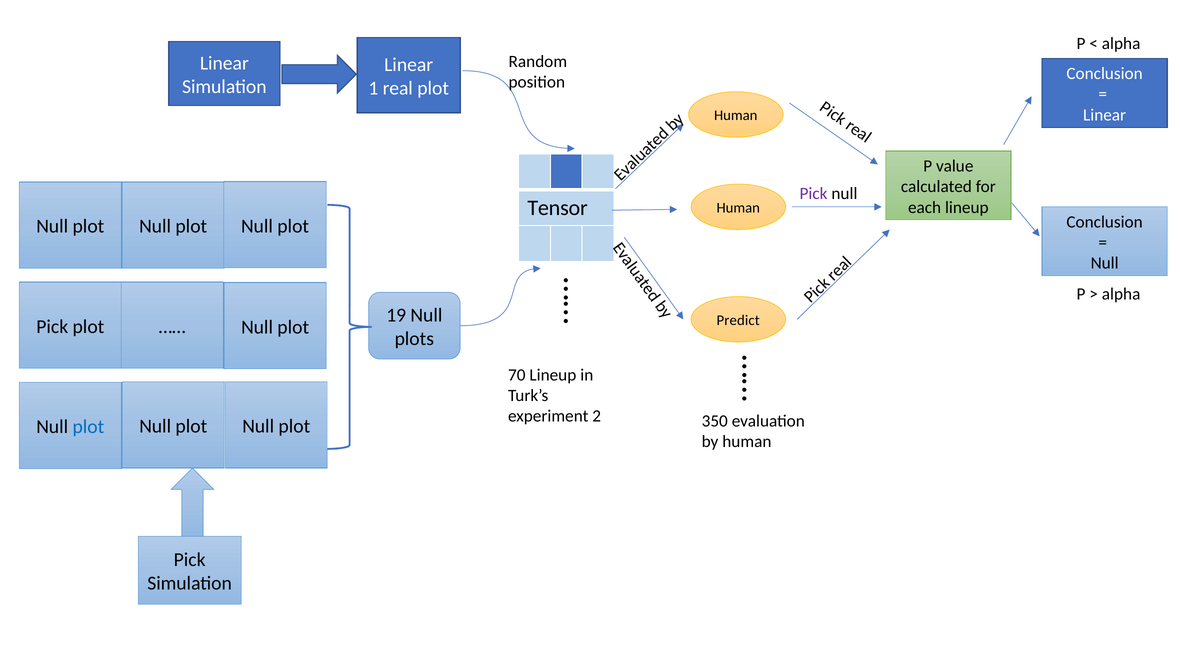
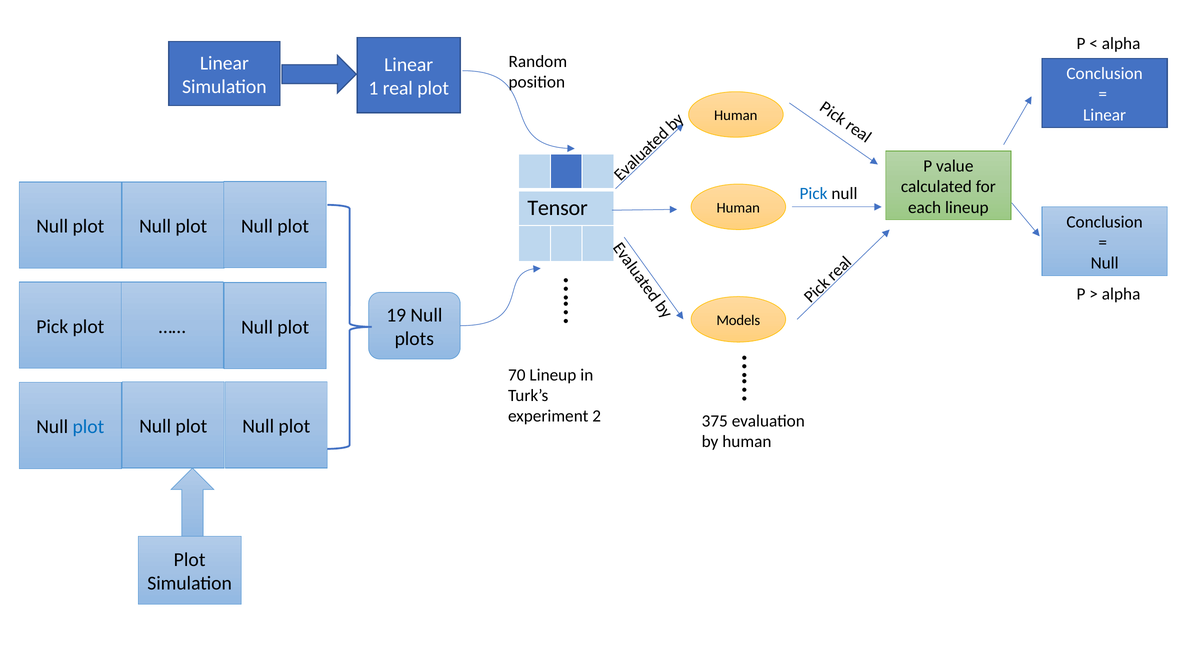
Pick at (814, 193) colour: purple -> blue
Predict: Predict -> Models
350: 350 -> 375
Pick at (190, 560): Pick -> Plot
